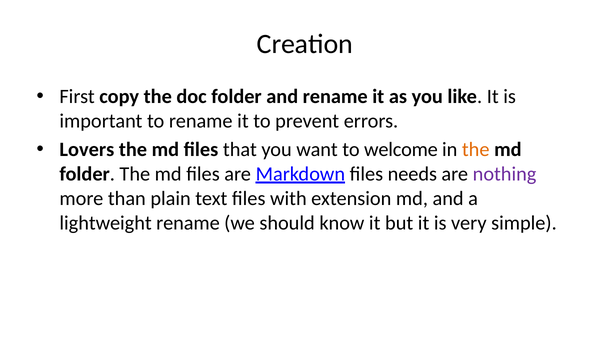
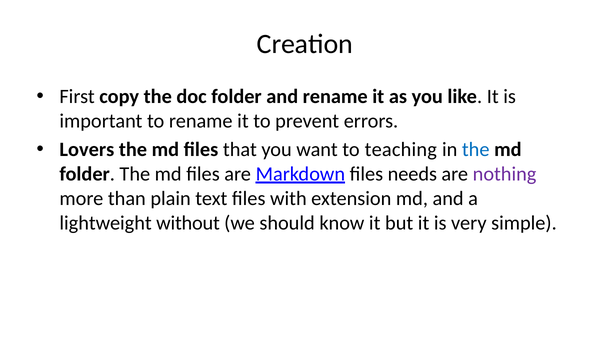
welcome: welcome -> teaching
the at (476, 150) colour: orange -> blue
lightweight rename: rename -> without
